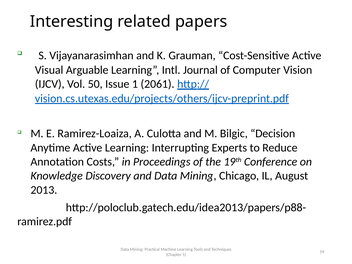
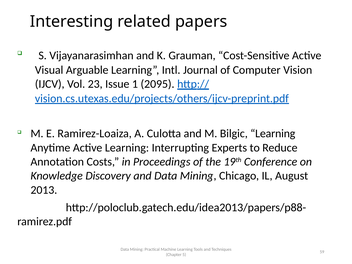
50: 50 -> 23
2061: 2061 -> 2095
Bilgic Decision: Decision -> Learning
